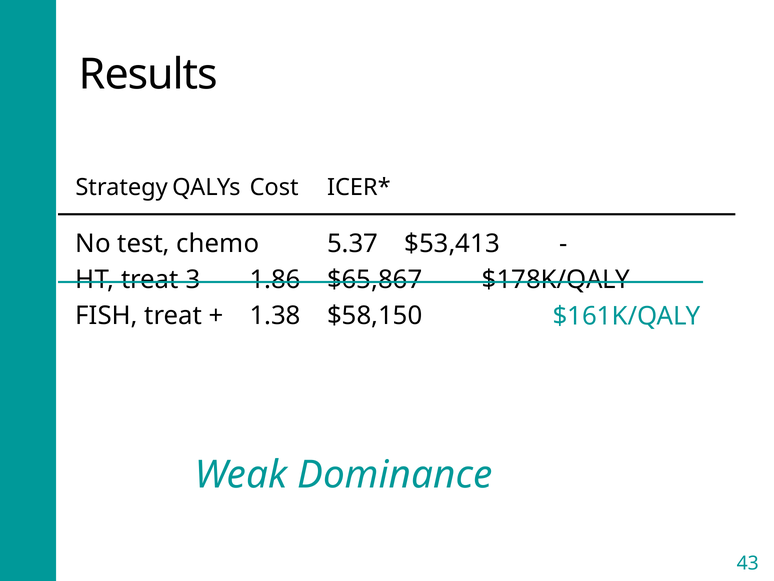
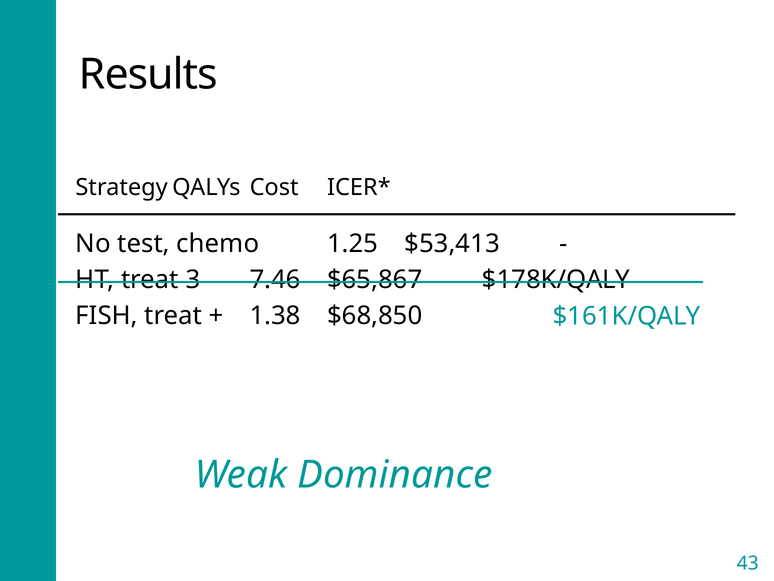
5.37: 5.37 -> 1.25
1.86: 1.86 -> 7.46
$58,150: $58,150 -> $68,850
